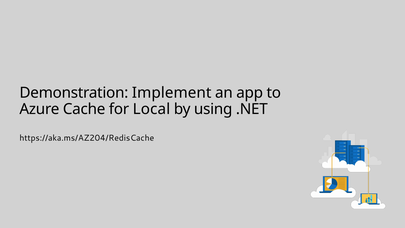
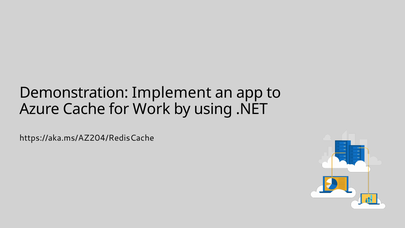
Local: Local -> Work
